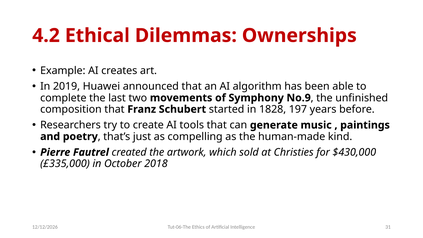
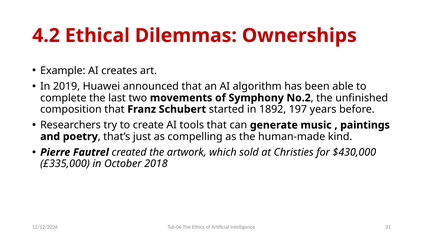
No.9: No.9 -> No.2
1828: 1828 -> 1892
